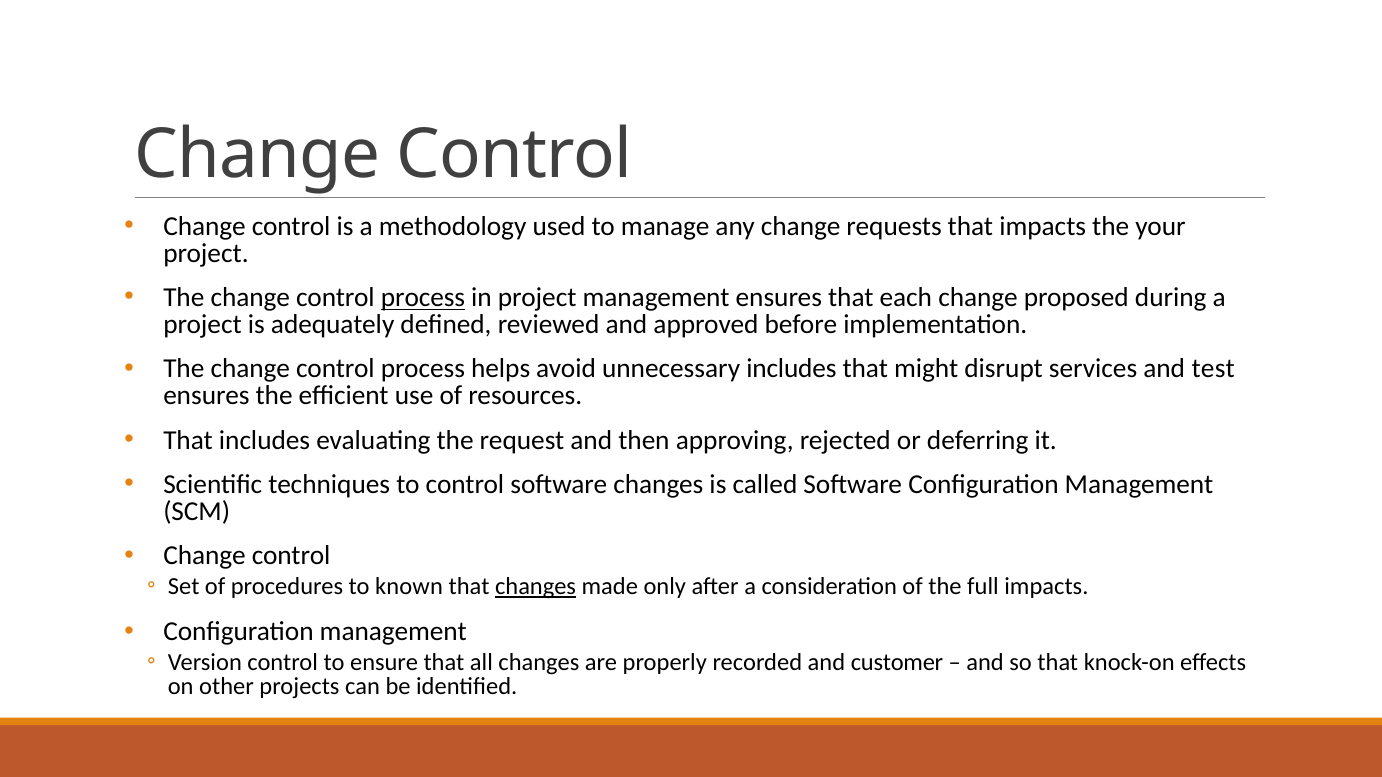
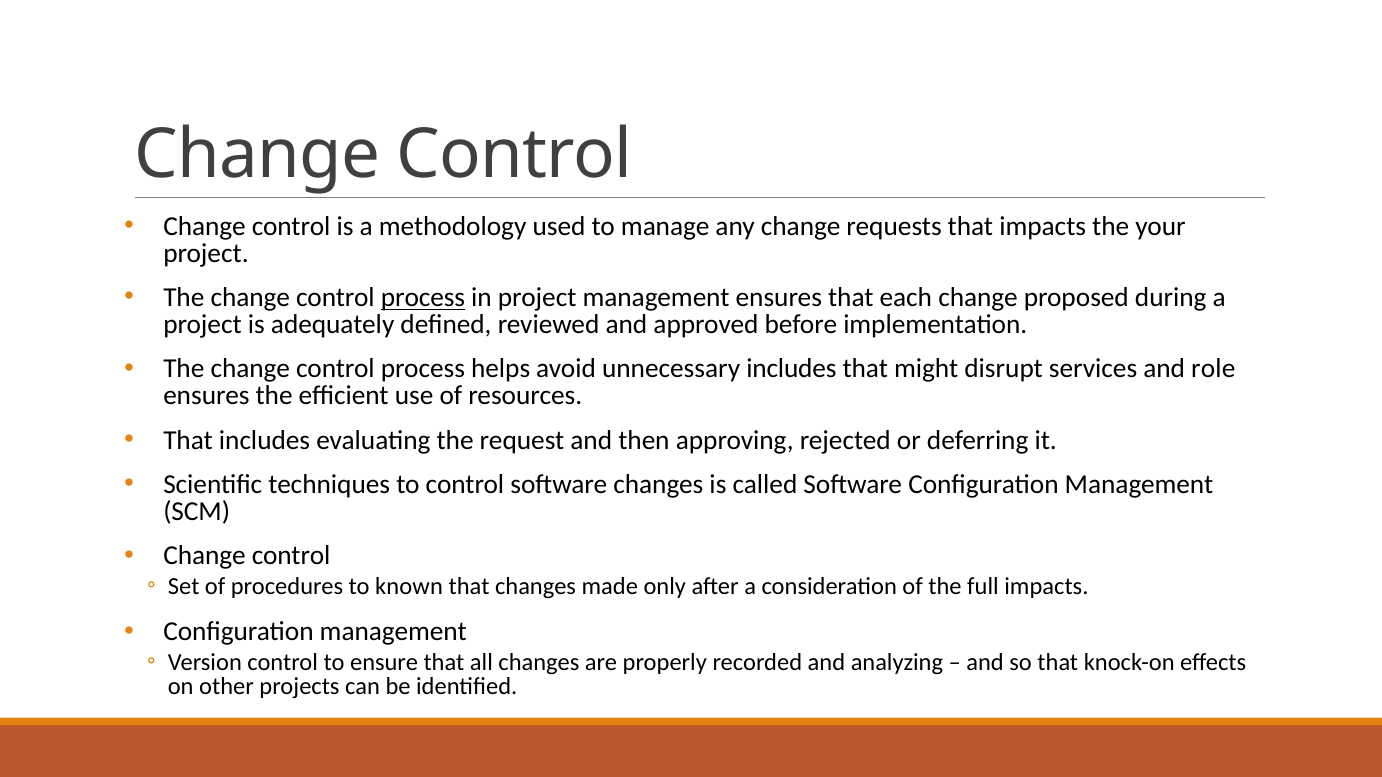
test: test -> role
changes at (536, 587) underline: present -> none
customer: customer -> analyzing
